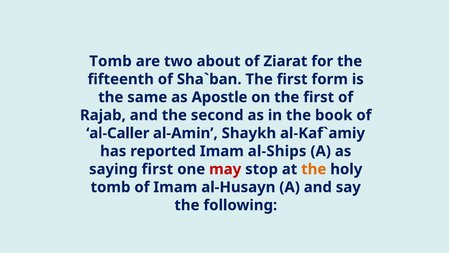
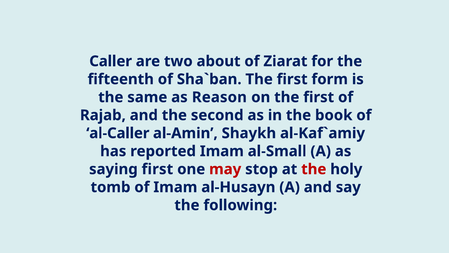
Tomb at (111, 61): Tomb -> Caller
Apostle: Apostle -> Reason
al-Ships: al-Ships -> al-Small
the at (314, 169) colour: orange -> red
